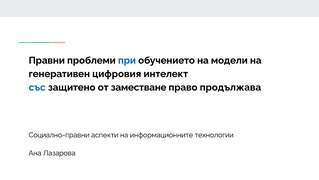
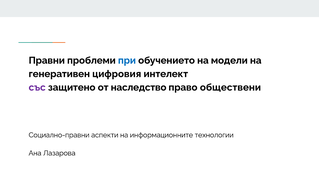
със colour: blue -> purple
заместване: заместване -> наследство
продължава: продължава -> обществени
